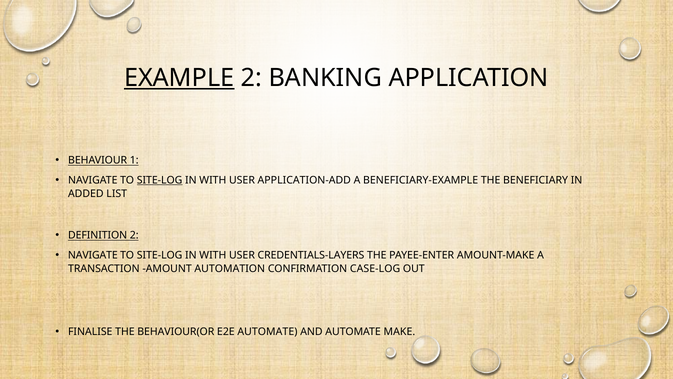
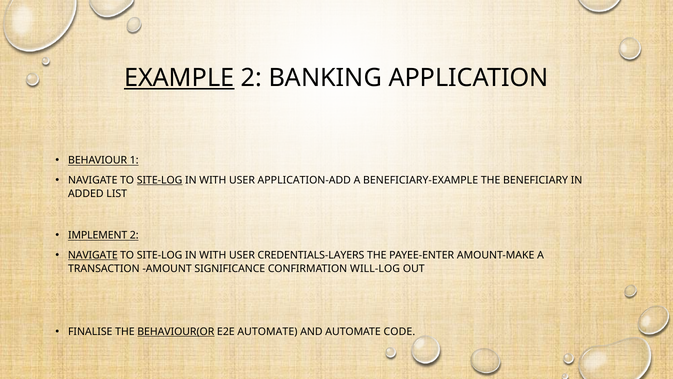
DEFINITION: DEFINITION -> IMPLEMENT
NAVIGATE at (93, 255) underline: none -> present
AUTOMATION: AUTOMATION -> SIGNIFICANCE
CASE-LOG: CASE-LOG -> WILL-LOG
BEHAVIOUR(OR underline: none -> present
MAKE: MAKE -> CODE
